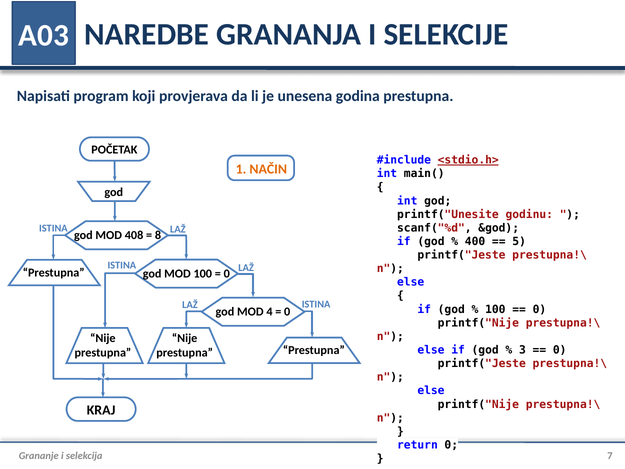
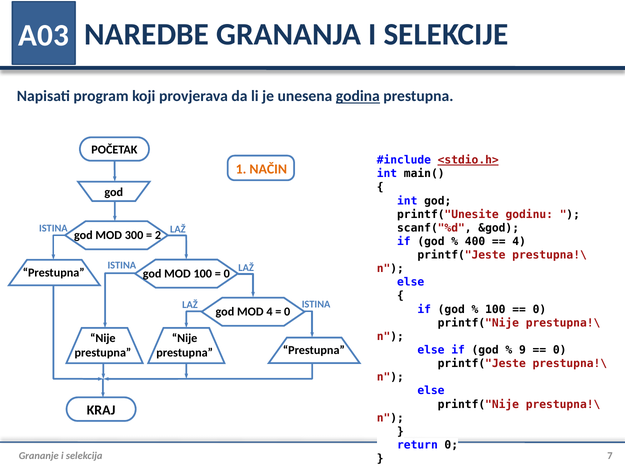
godina underline: none -> present
408: 408 -> 300
8: 8 -> 2
5 at (519, 241): 5 -> 4
3: 3 -> 9
